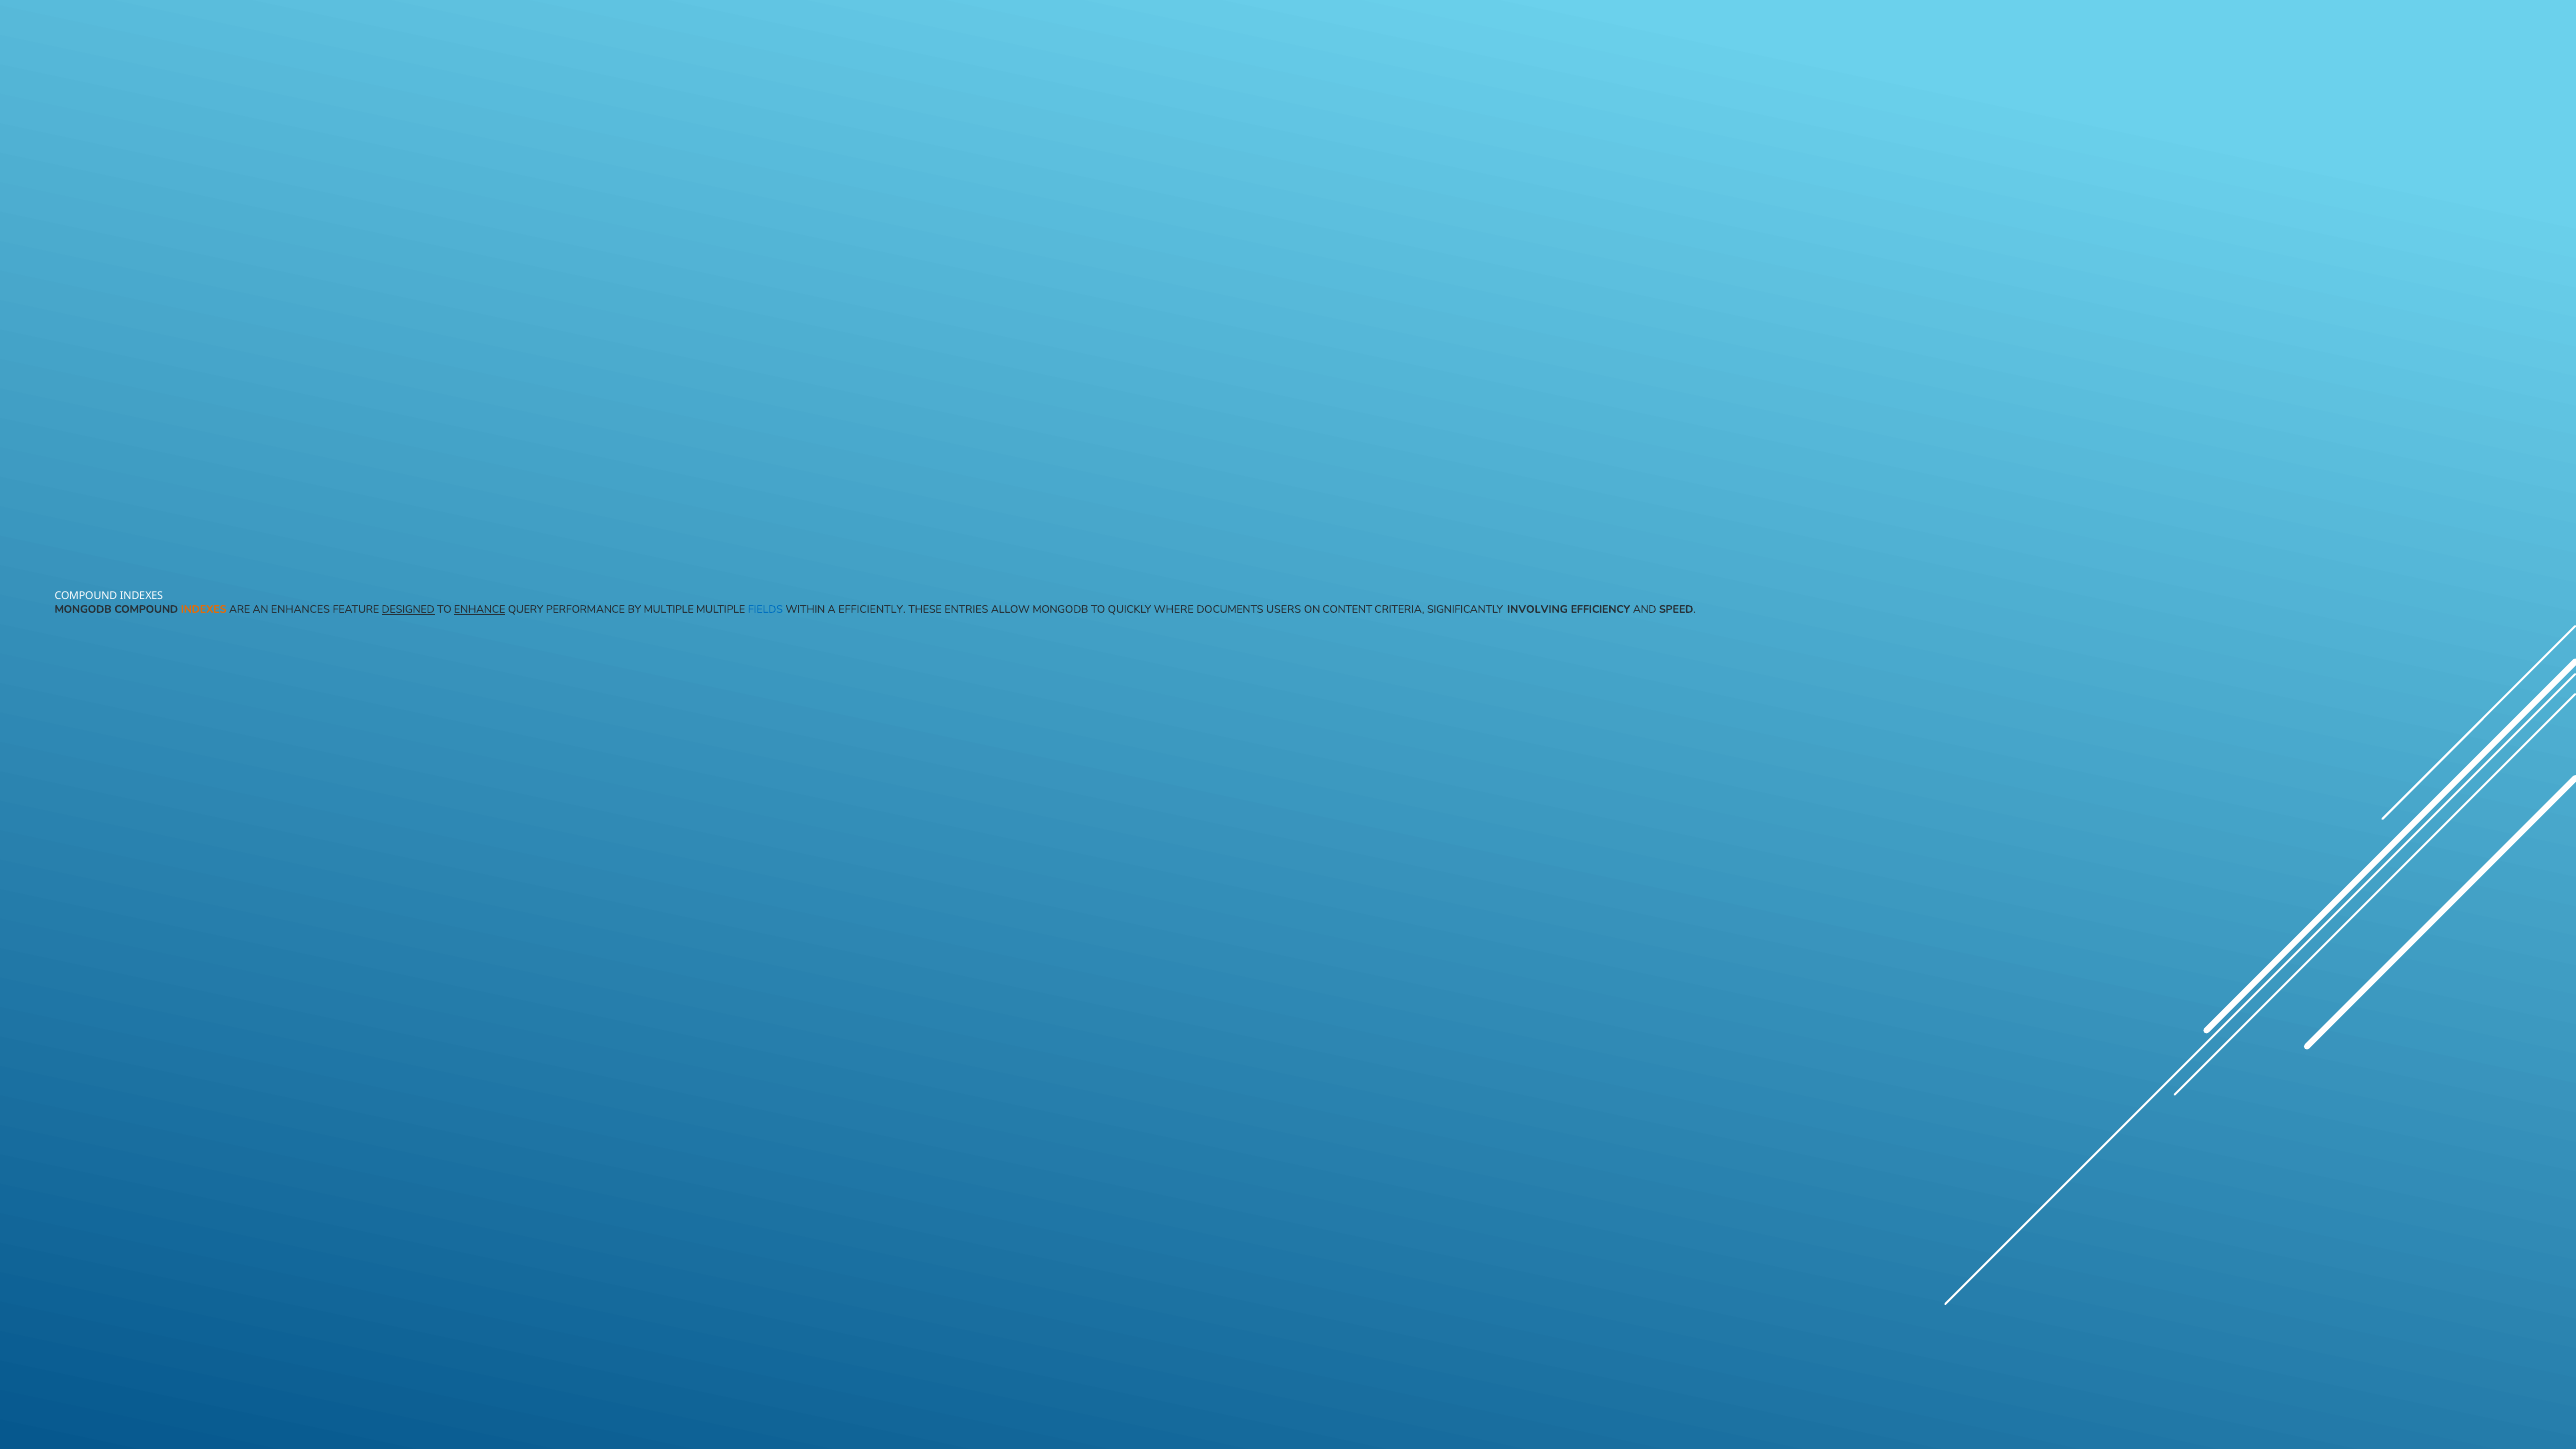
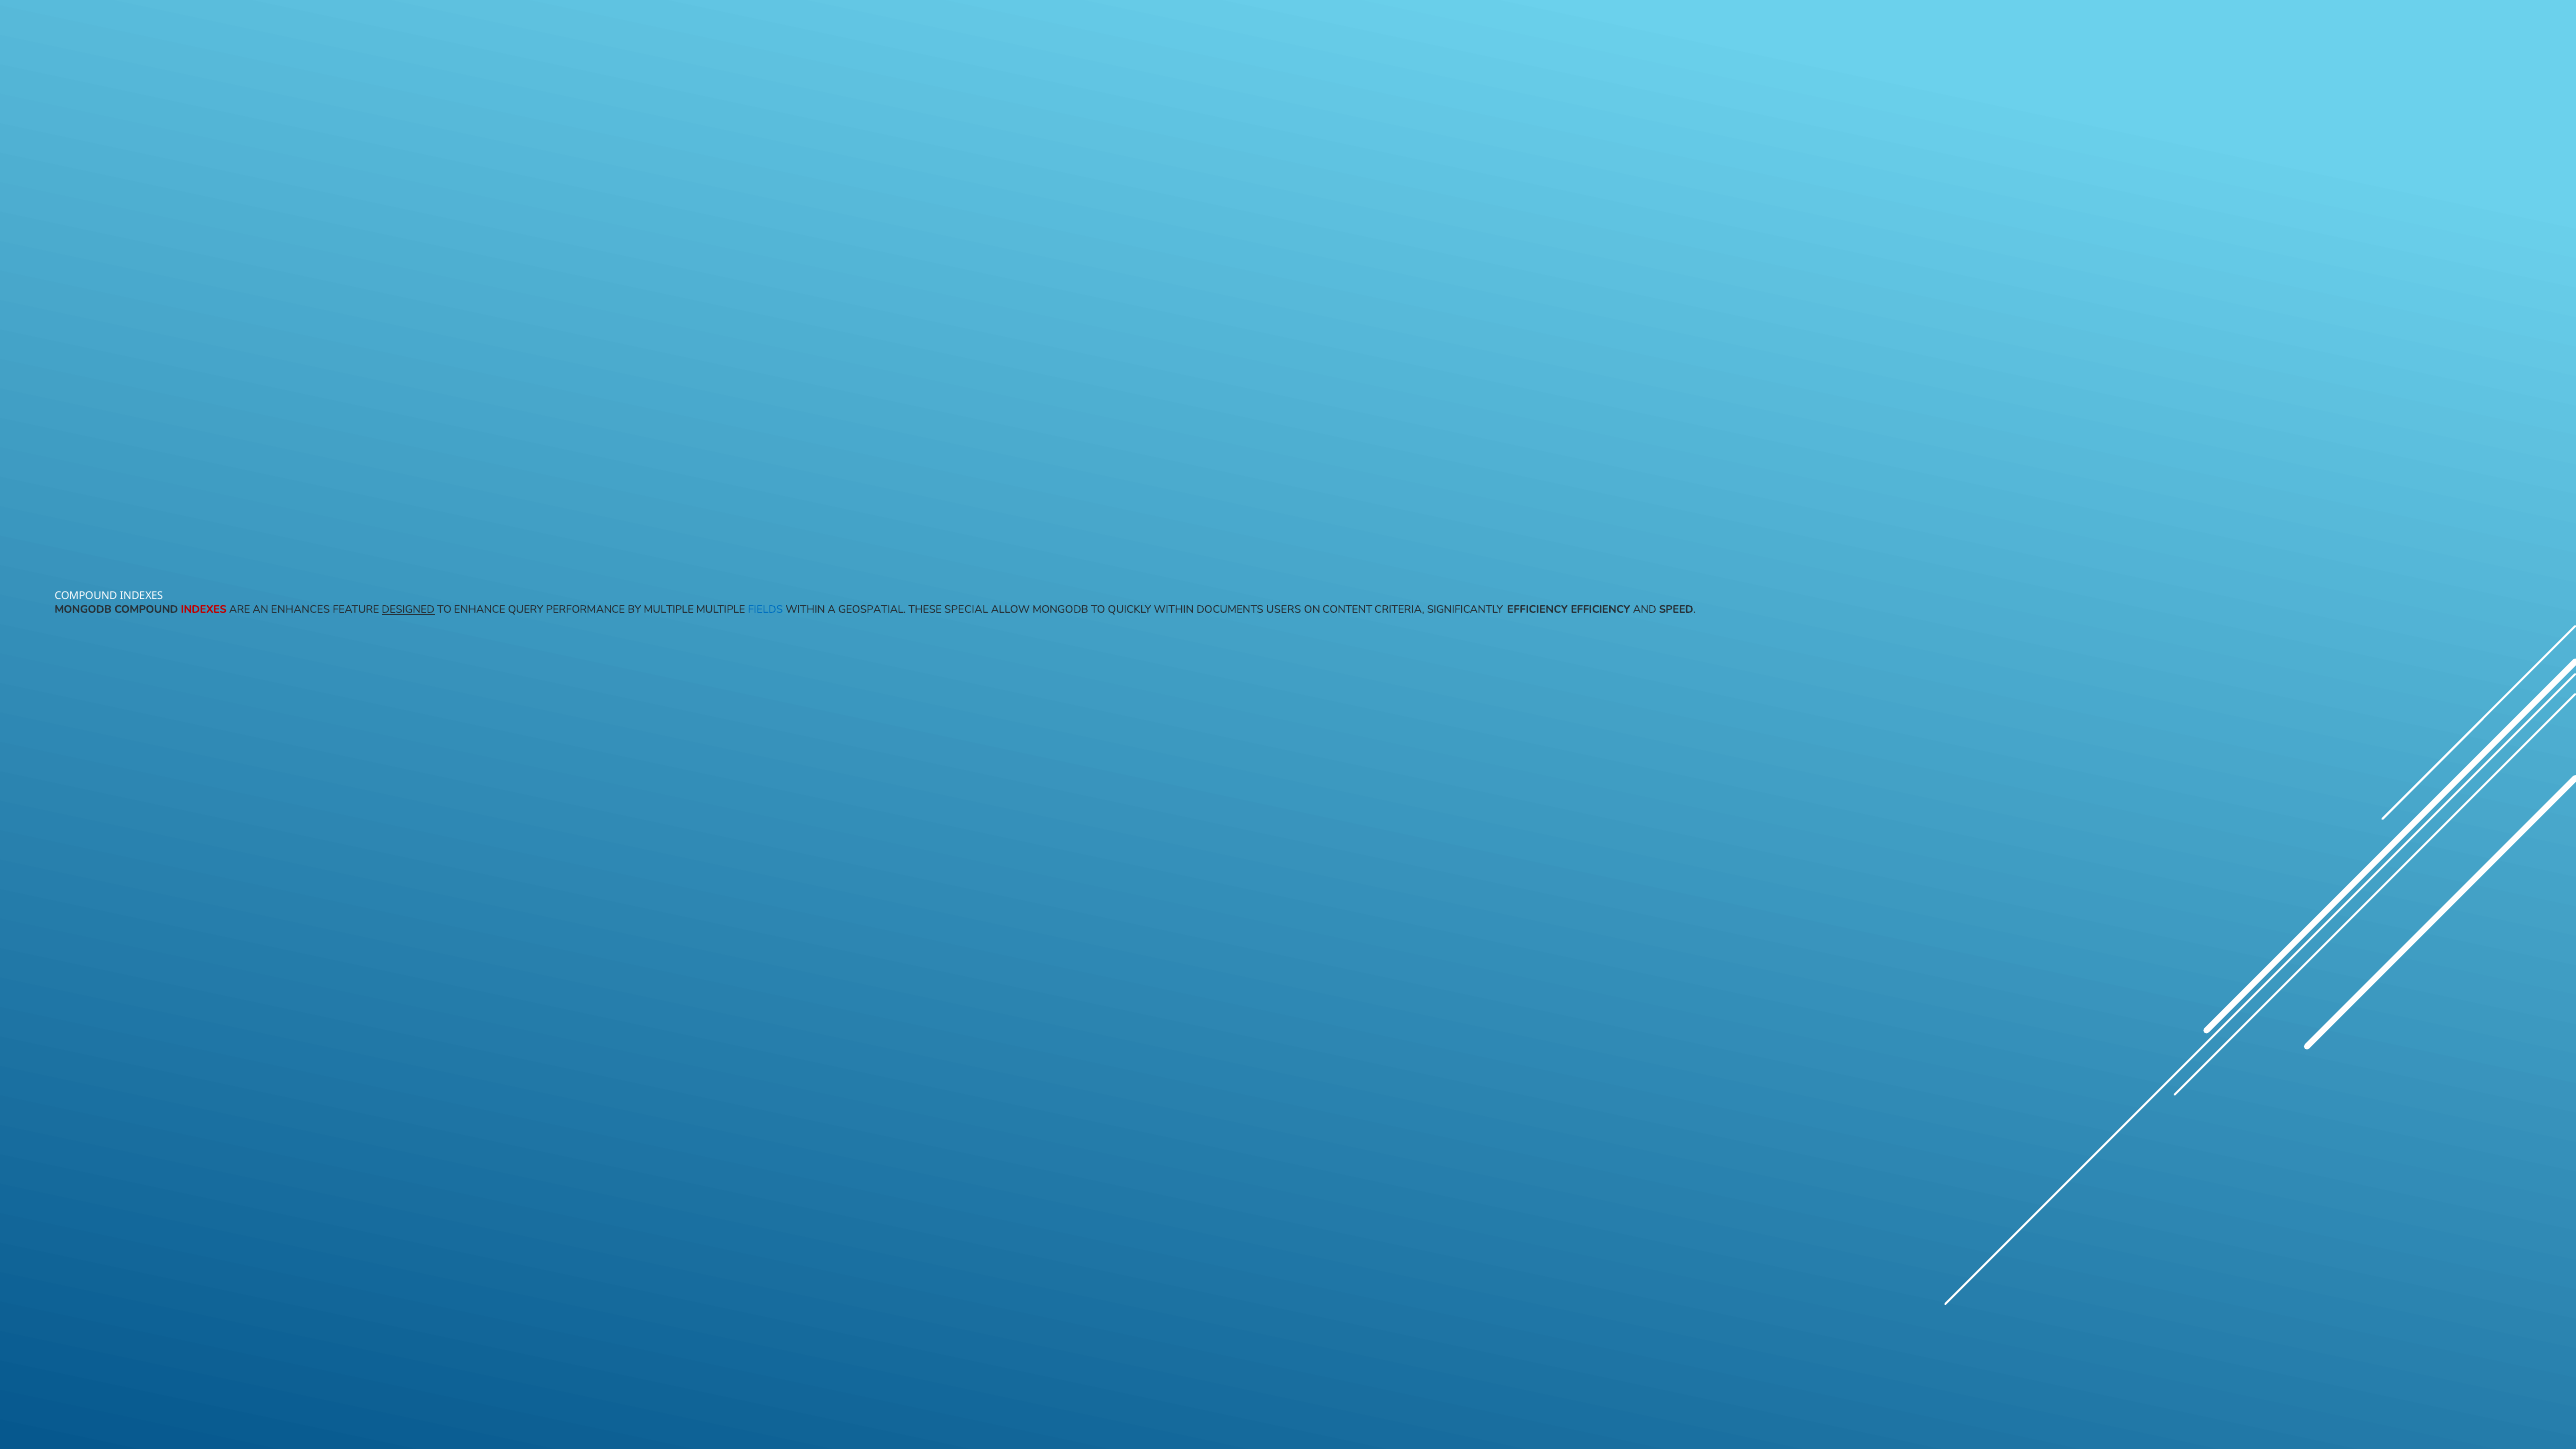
INDEXES at (204, 609) colour: orange -> red
ENHANCE underline: present -> none
EFFICIENTLY: EFFICIENTLY -> GEOSPATIAL
ENTRIES: ENTRIES -> SPECIAL
QUICKLY WHERE: WHERE -> WITHIN
SIGNIFICANTLY INVOLVING: INVOLVING -> EFFICIENCY
